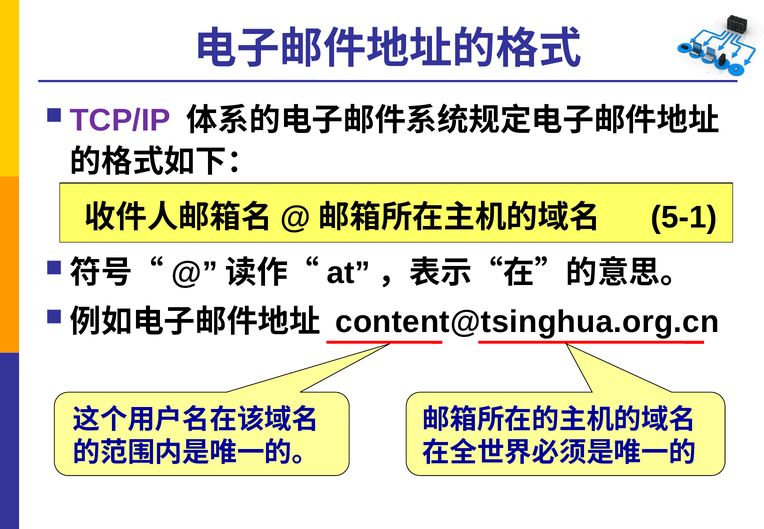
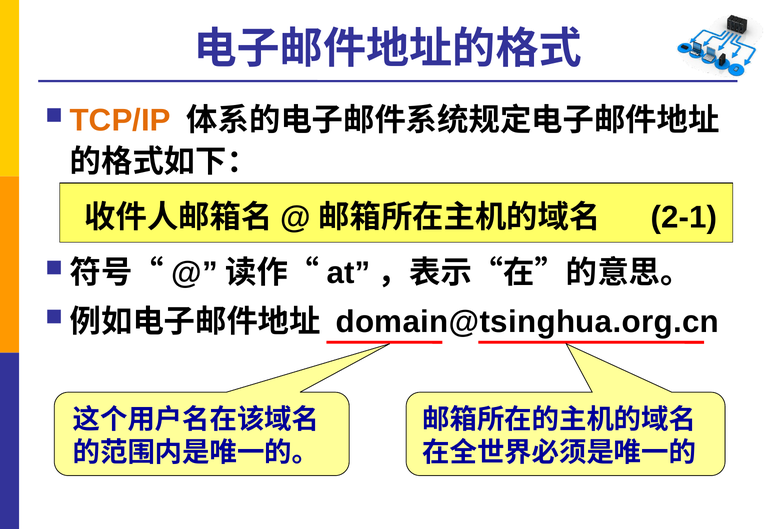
TCP/IP colour: purple -> orange
5-1: 5-1 -> 2-1
content@tsinghua.org.cn: content@tsinghua.org.cn -> domain@tsinghua.org.cn
